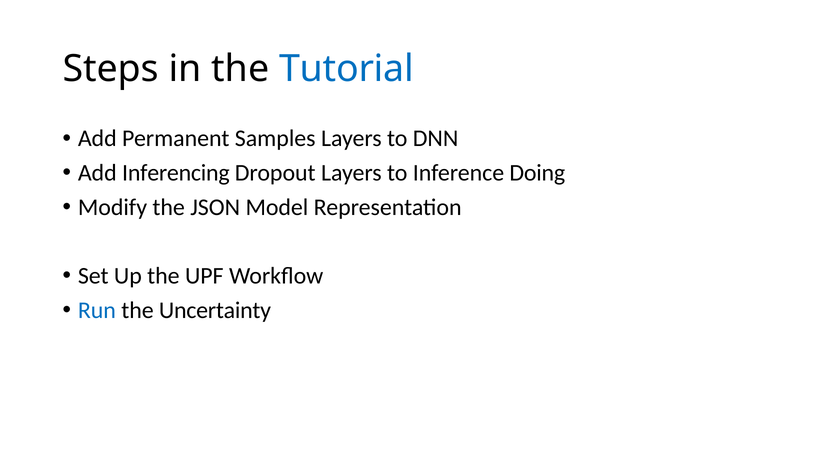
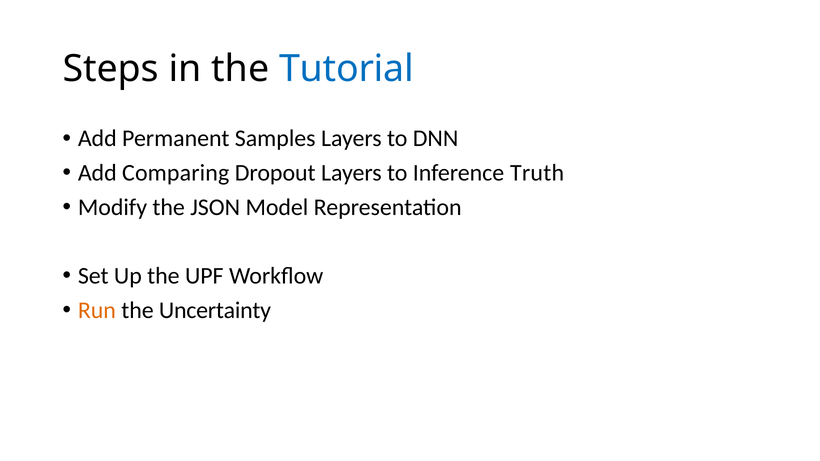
Inferencing: Inferencing -> Comparing
Doing: Doing -> Truth
Run colour: blue -> orange
